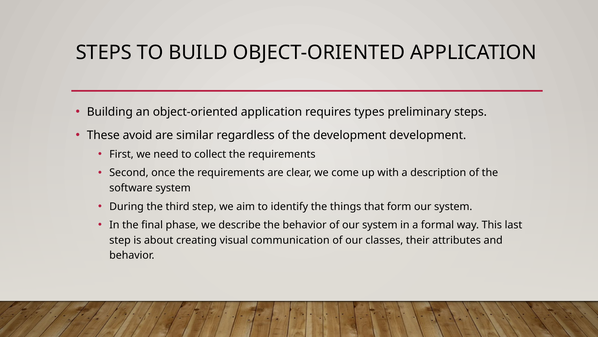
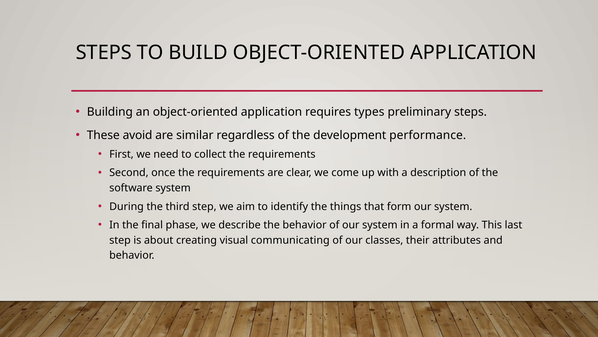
development development: development -> performance
communication: communication -> communicating
